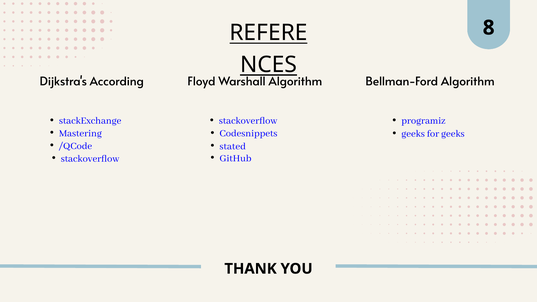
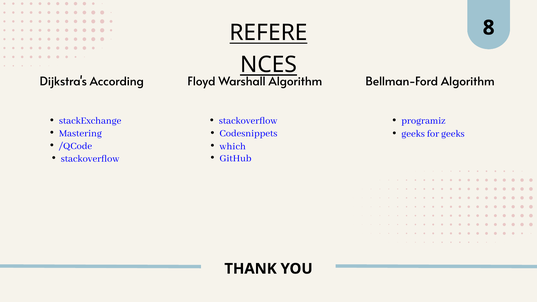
stated: stated -> which
